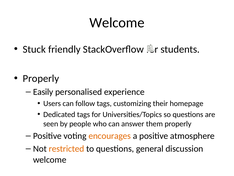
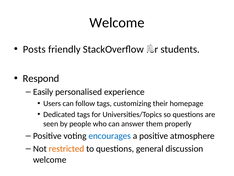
Stuck: Stuck -> Posts
Properly at (41, 78): Properly -> Respond
encourages colour: orange -> blue
